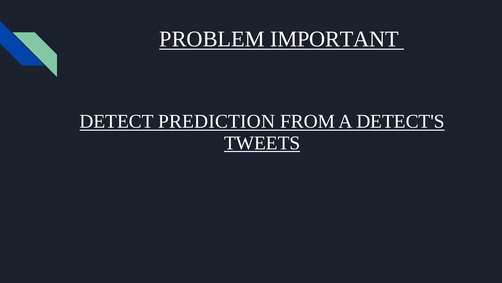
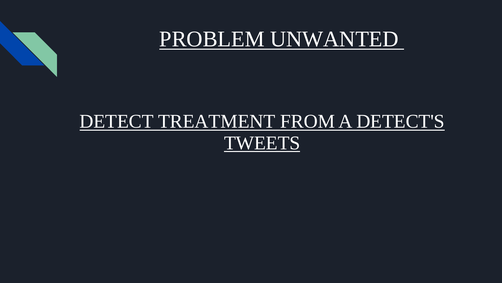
IMPORTANT: IMPORTANT -> UNWANTED
PREDICTION: PREDICTION -> TREATMENT
